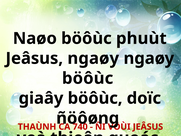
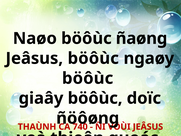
phuùt: phuùt -> ñaøng
Jeâsus ngaøy: ngaøy -> böôùc
